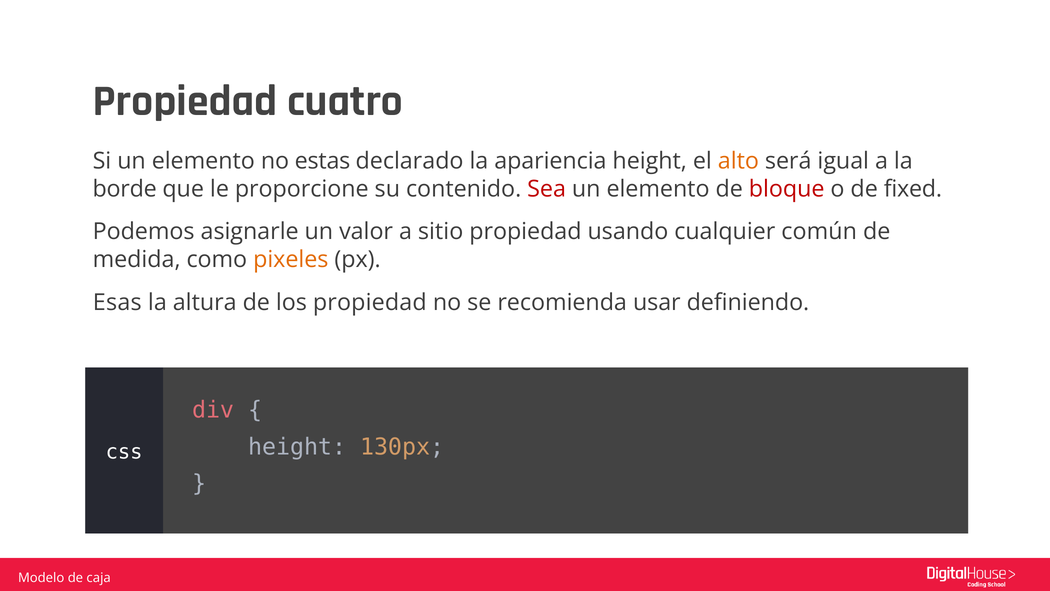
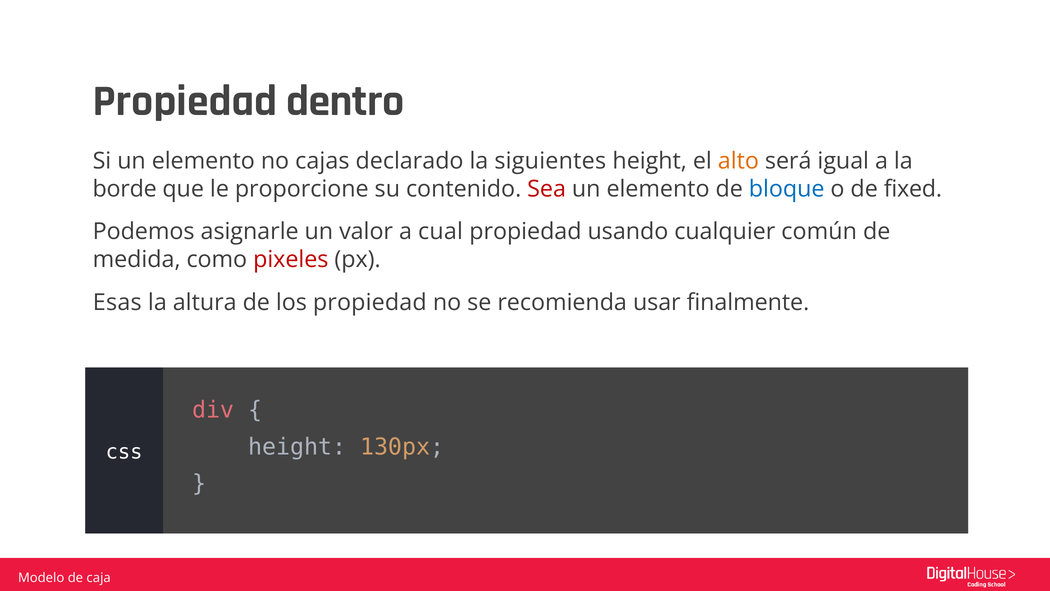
cuatro: cuatro -> dentro
estas: estas -> cajas
apariencia: apariencia -> siguientes
bloque colour: red -> blue
sitio: sitio -> cual
pixeles colour: orange -> red
definiendo: definiendo -> finalmente
